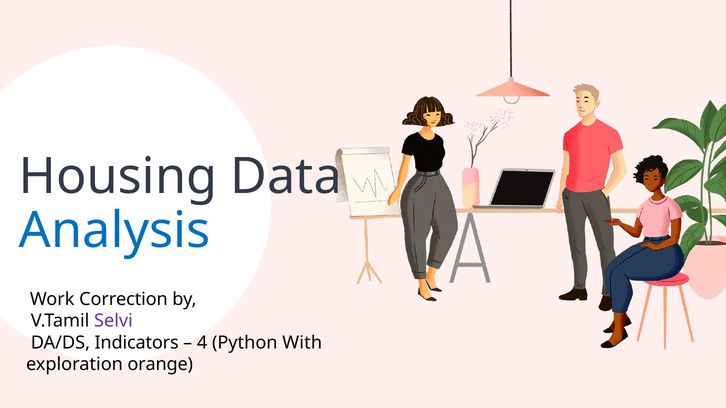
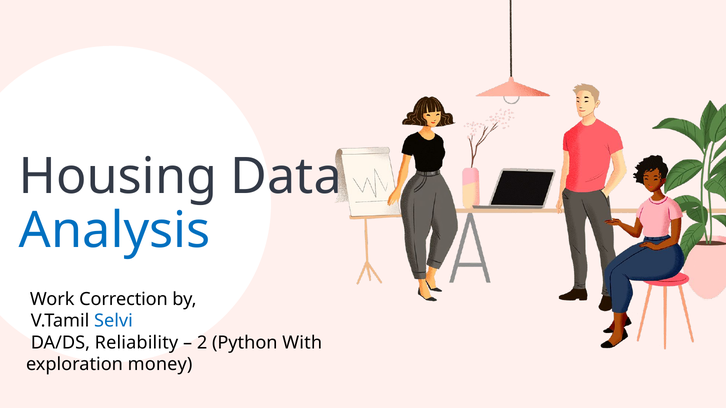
Selvi colour: purple -> blue
Indicators: Indicators -> Reliability
4: 4 -> 2
orange: orange -> money
